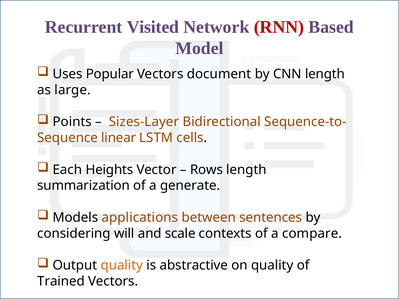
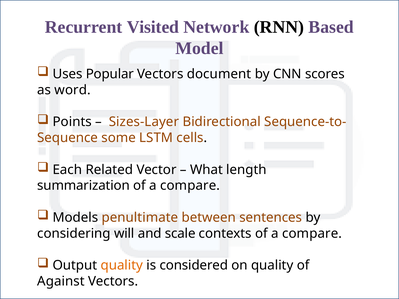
RNN colour: red -> black
CNN length: length -> scores
large: large -> word
linear: linear -> some
Heights: Heights -> Related
Rows: Rows -> What
generate at (190, 186): generate -> compare
applications: applications -> penultimate
abstractive: abstractive -> considered
Trained: Trained -> Against
